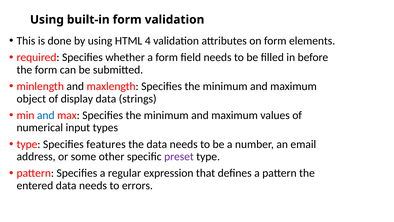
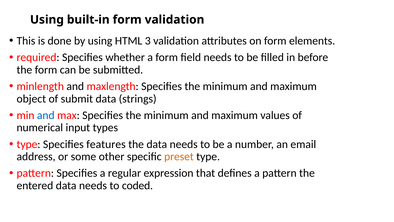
4: 4 -> 3
display: display -> submit
preset colour: purple -> orange
errors: errors -> coded
